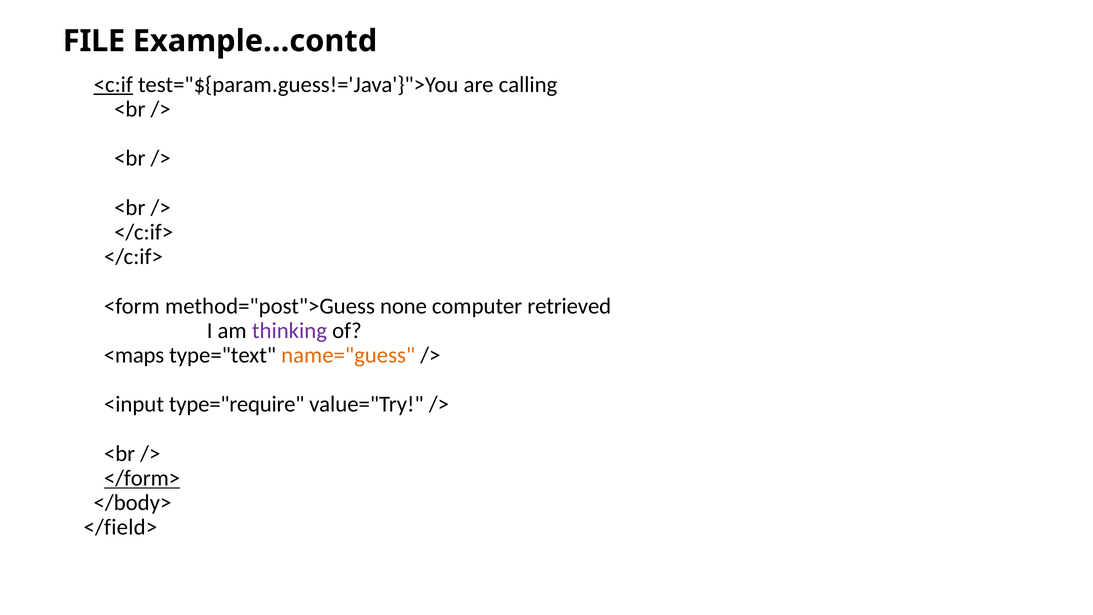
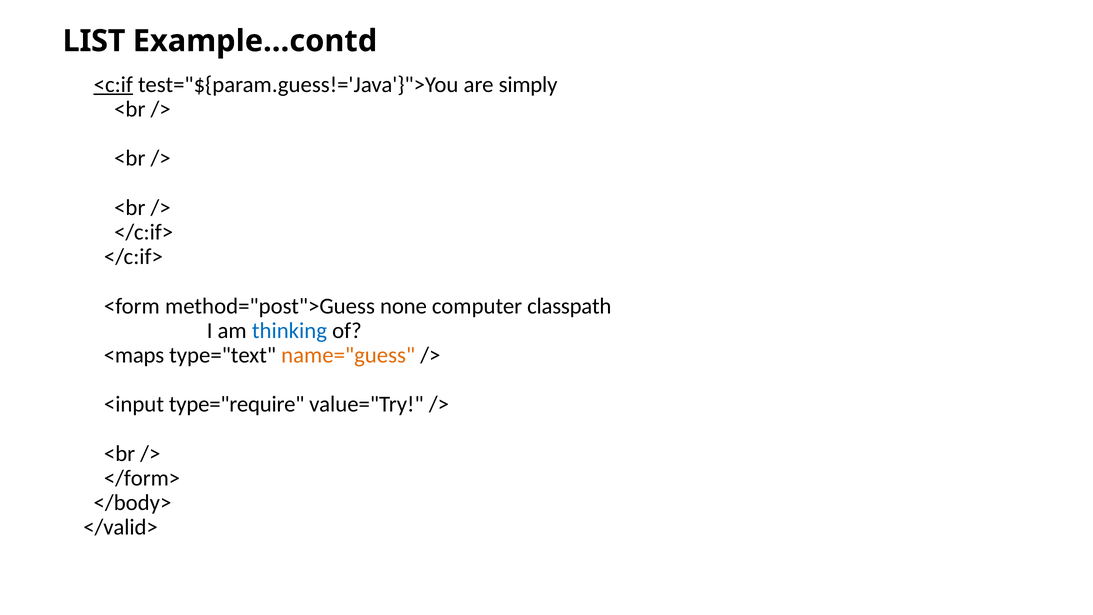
FILE: FILE -> LIST
calling: calling -> simply
retrieved: retrieved -> classpath
thinking colour: purple -> blue
</form> underline: present -> none
</field>: </field> -> </valid>
